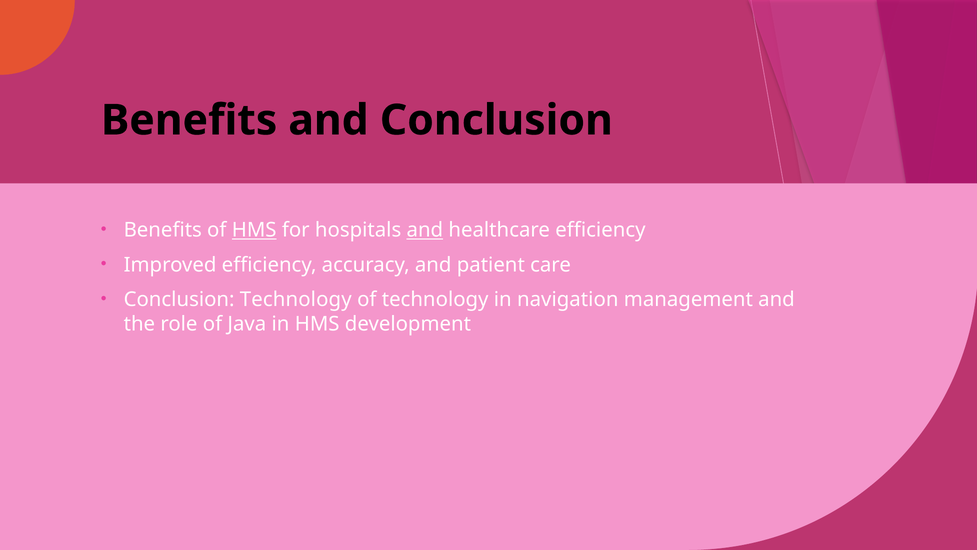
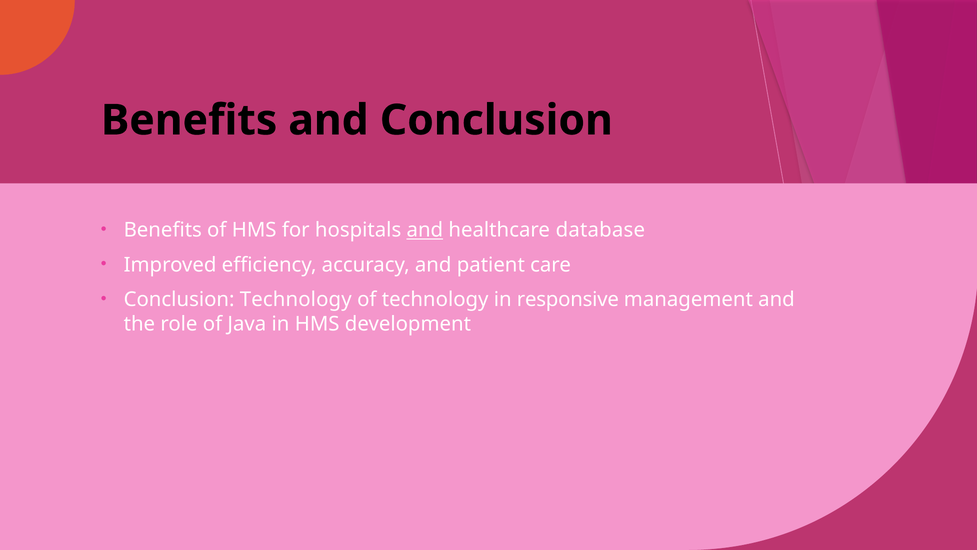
HMS at (254, 230) underline: present -> none
healthcare efficiency: efficiency -> database
navigation: navigation -> responsive
